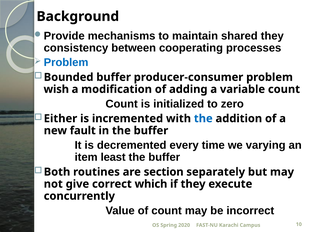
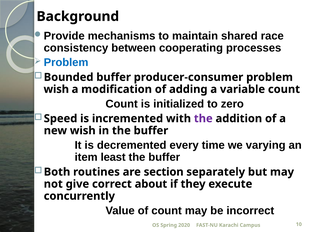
shared they: they -> race
Either: Either -> Speed
the at (203, 118) colour: blue -> purple
new fault: fault -> wish
which: which -> about
